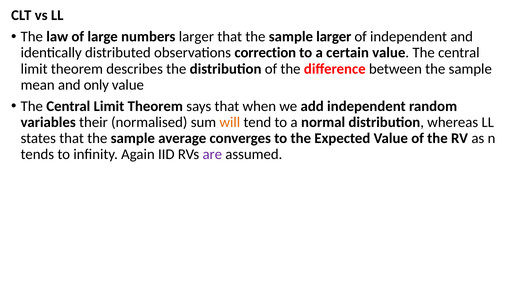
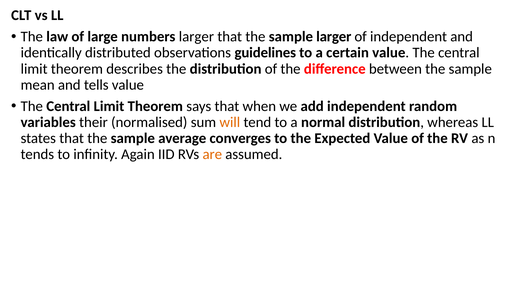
correction: correction -> guidelines
only: only -> tells
are colour: purple -> orange
